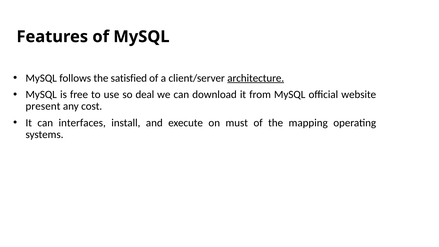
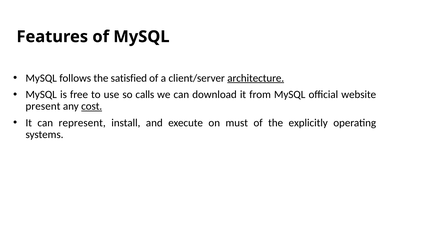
deal: deal -> calls
cost underline: none -> present
interfaces: interfaces -> represent
mapping: mapping -> explicitly
